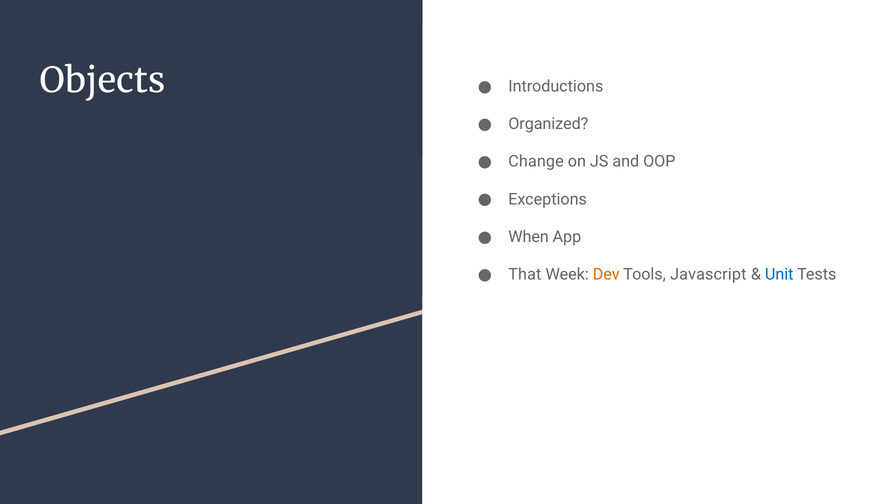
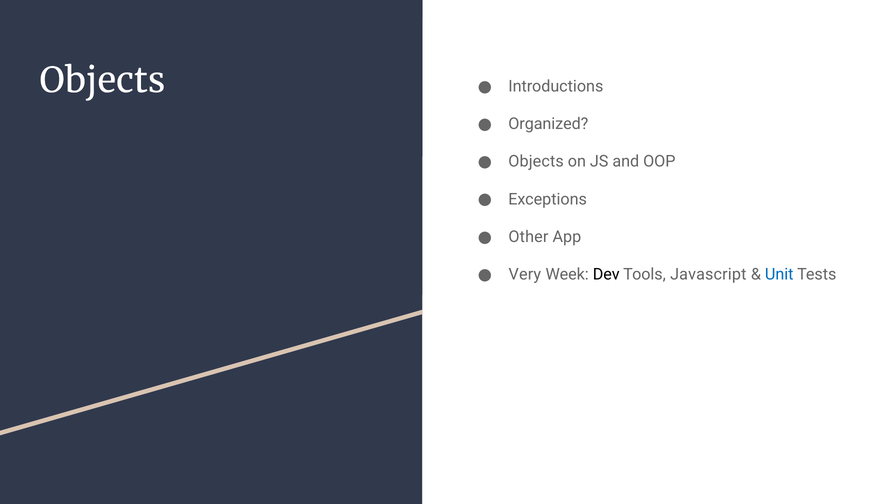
Change at (536, 161): Change -> Objects
When: When -> Other
That: That -> Very
Dev colour: orange -> black
